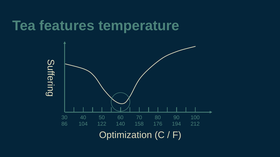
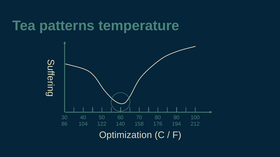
features: features -> patterns
